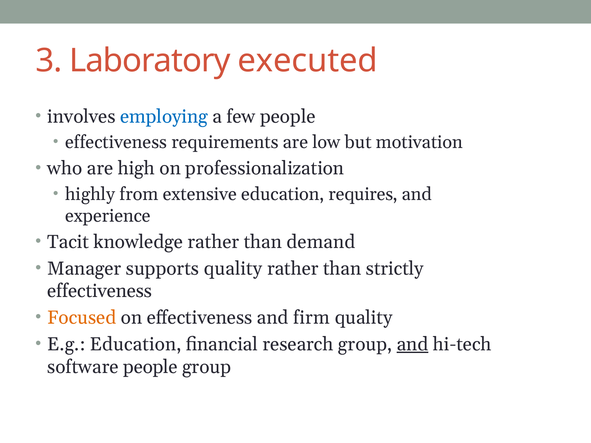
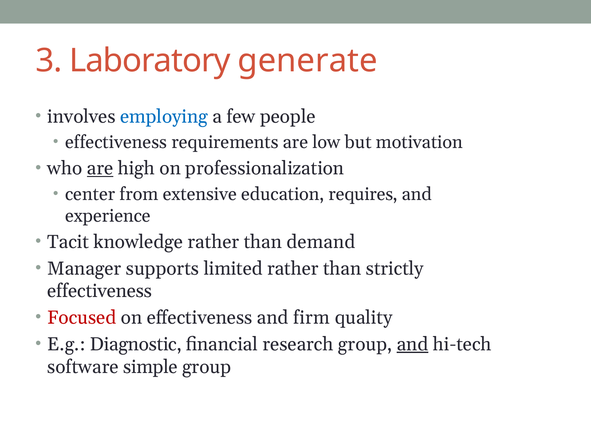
executed: executed -> generate
are at (100, 169) underline: none -> present
highly: highly -> center
supports quality: quality -> limited
Focused colour: orange -> red
E.g Education: Education -> Diagnostic
software people: people -> simple
